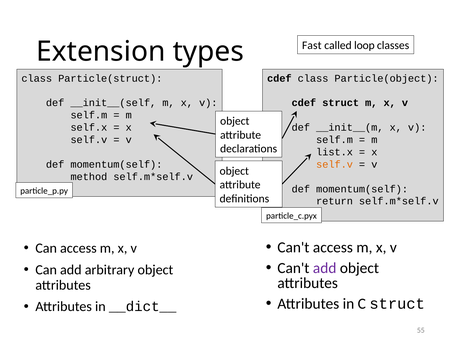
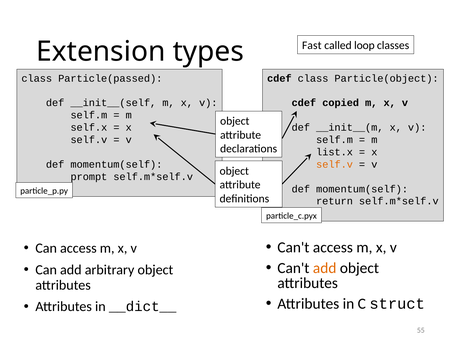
Particle(struct: Particle(struct -> Particle(passed
cdef struct: struct -> copied
method: method -> prompt
add at (325, 268) colour: purple -> orange
